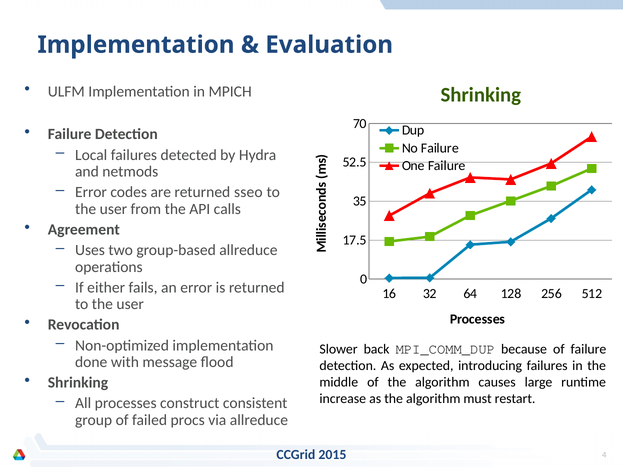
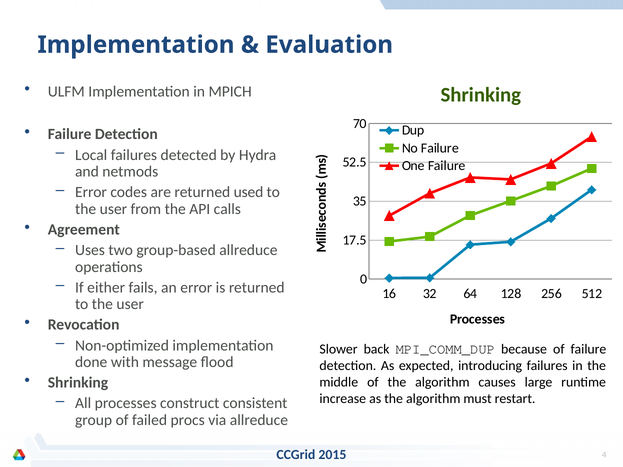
sseo: sseo -> used
